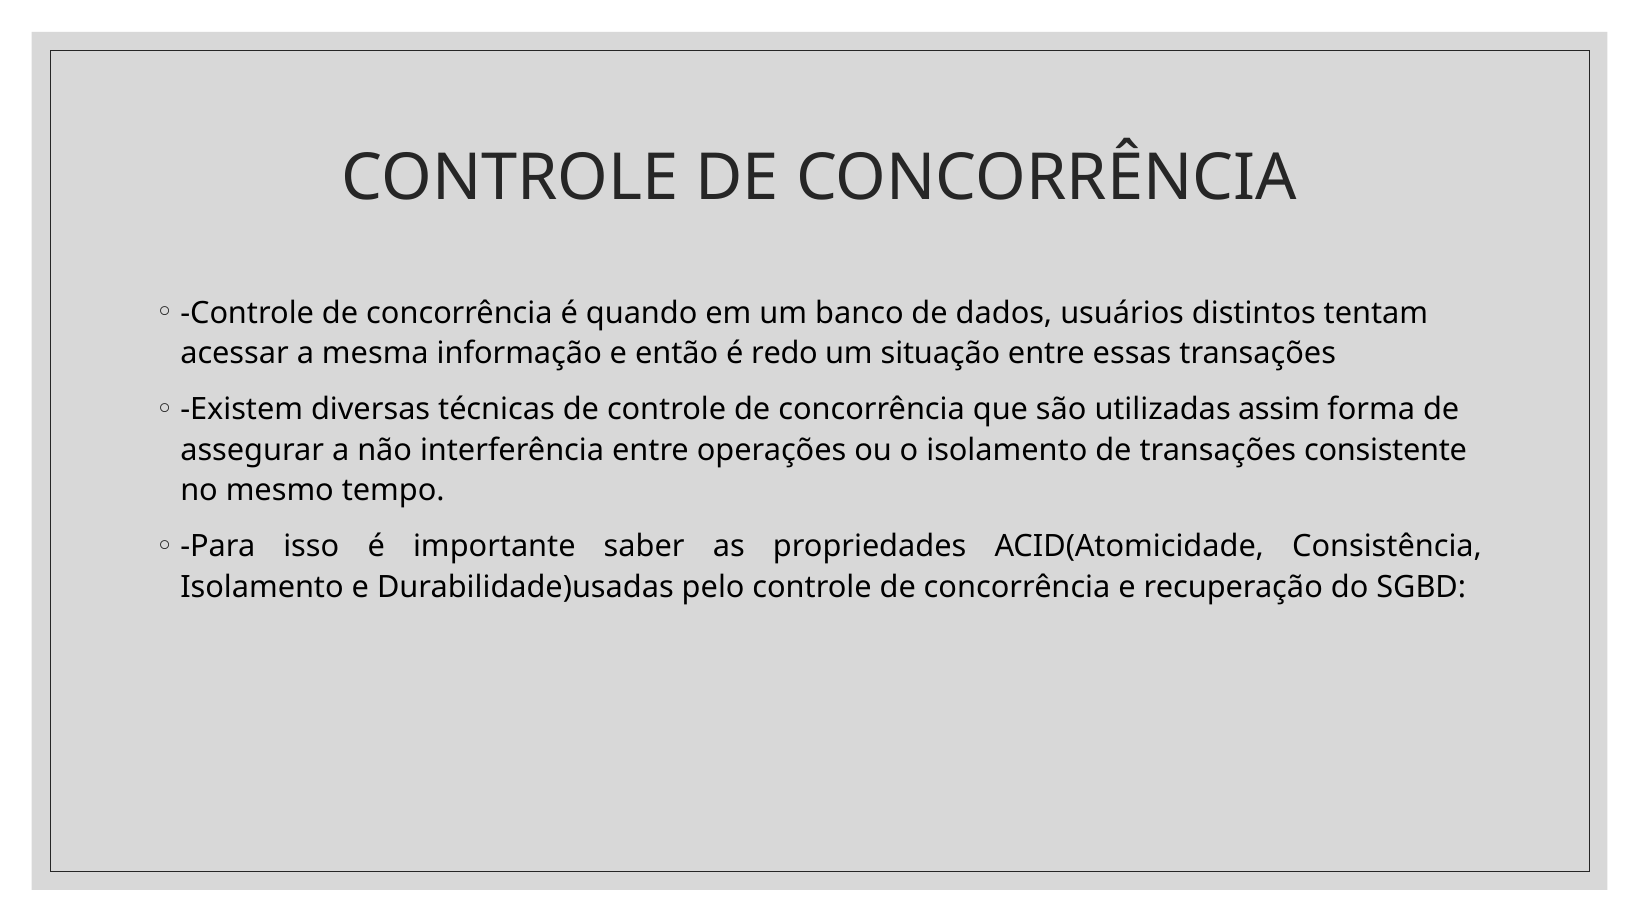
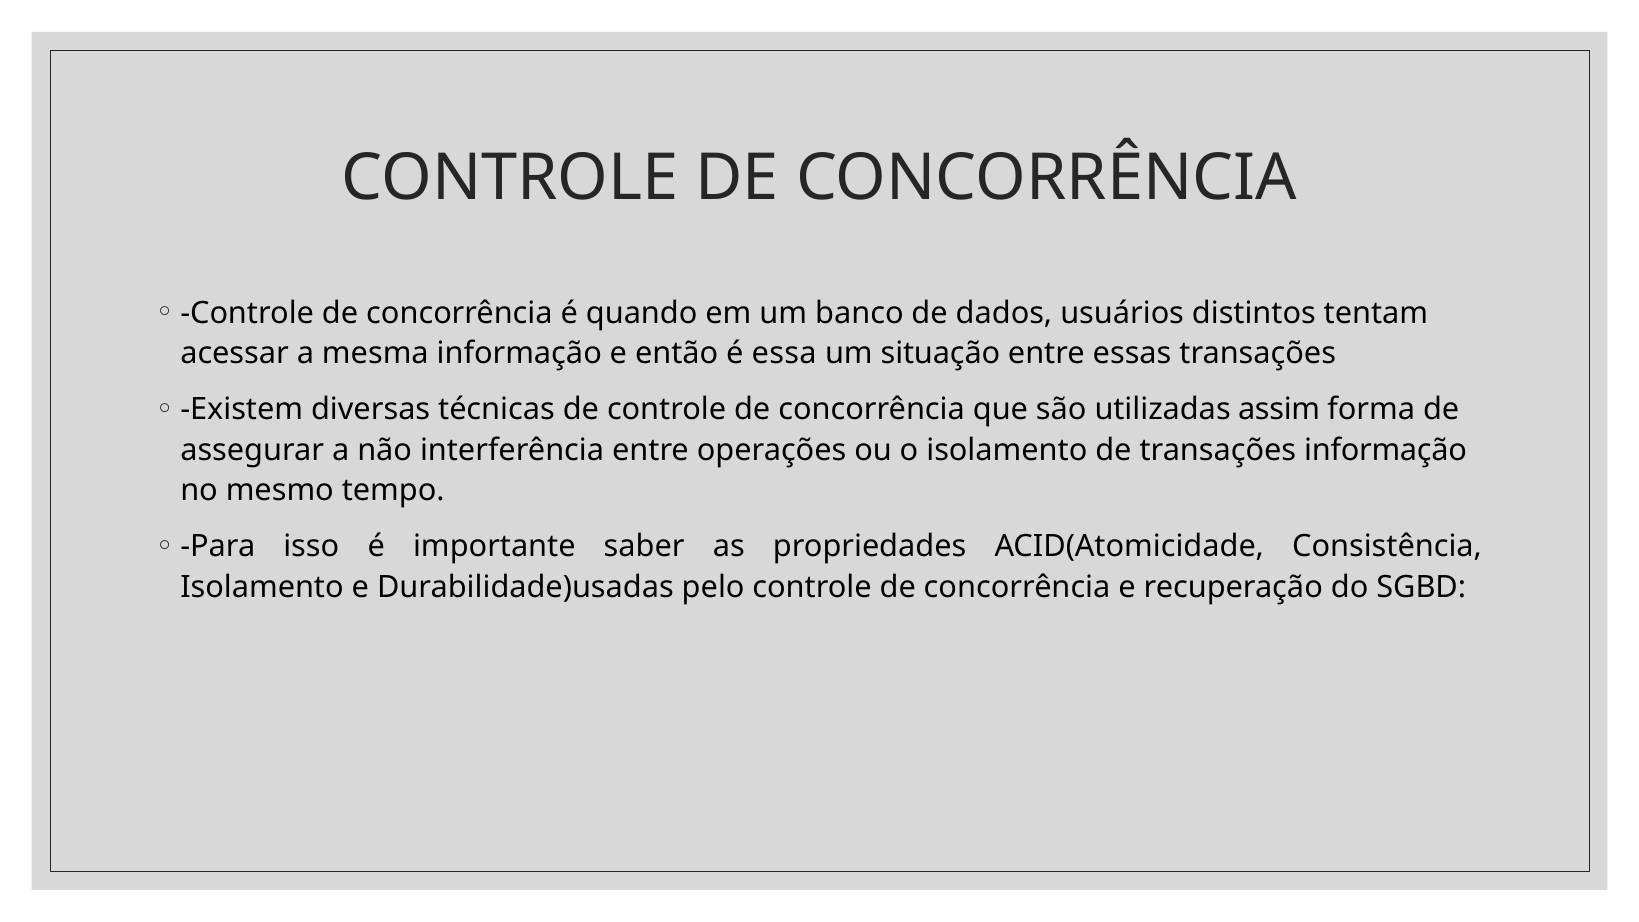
redo: redo -> essa
transações consistente: consistente -> informação
